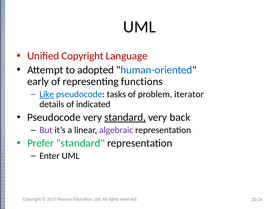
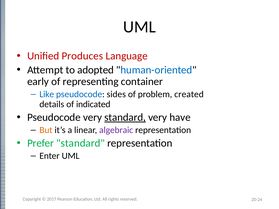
Unified Copyright: Copyright -> Produces
functions: functions -> container
Like underline: present -> none
tasks: tasks -> sides
iterator: iterator -> created
back: back -> have
But colour: purple -> orange
